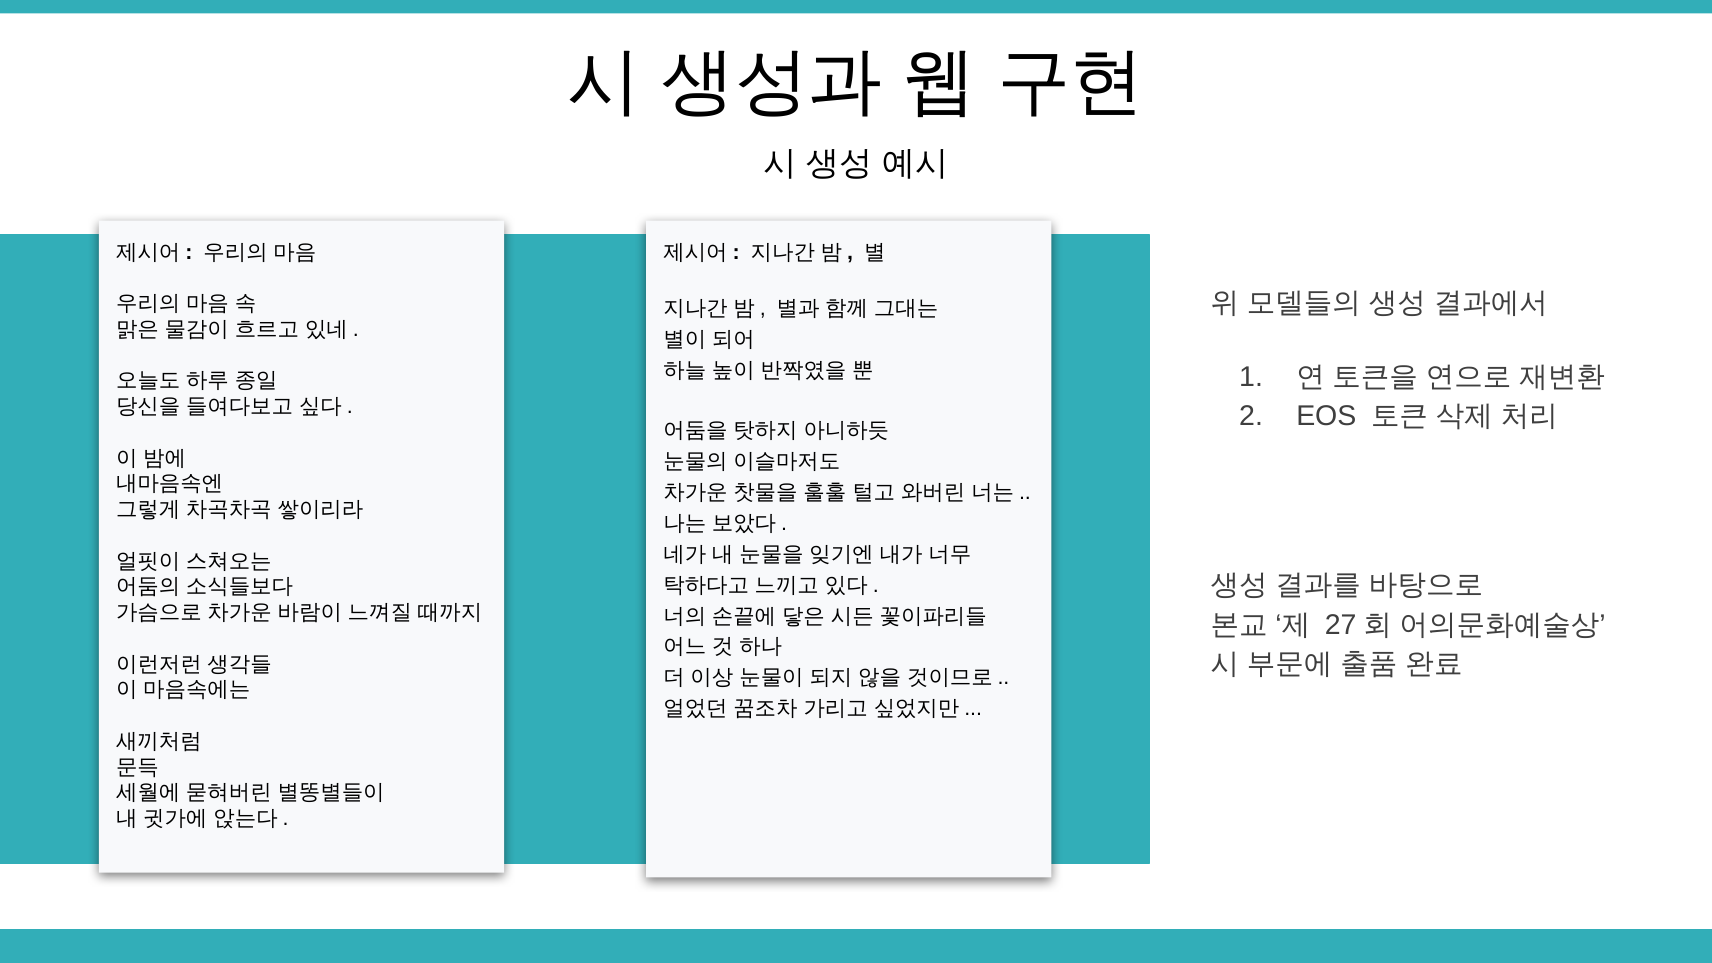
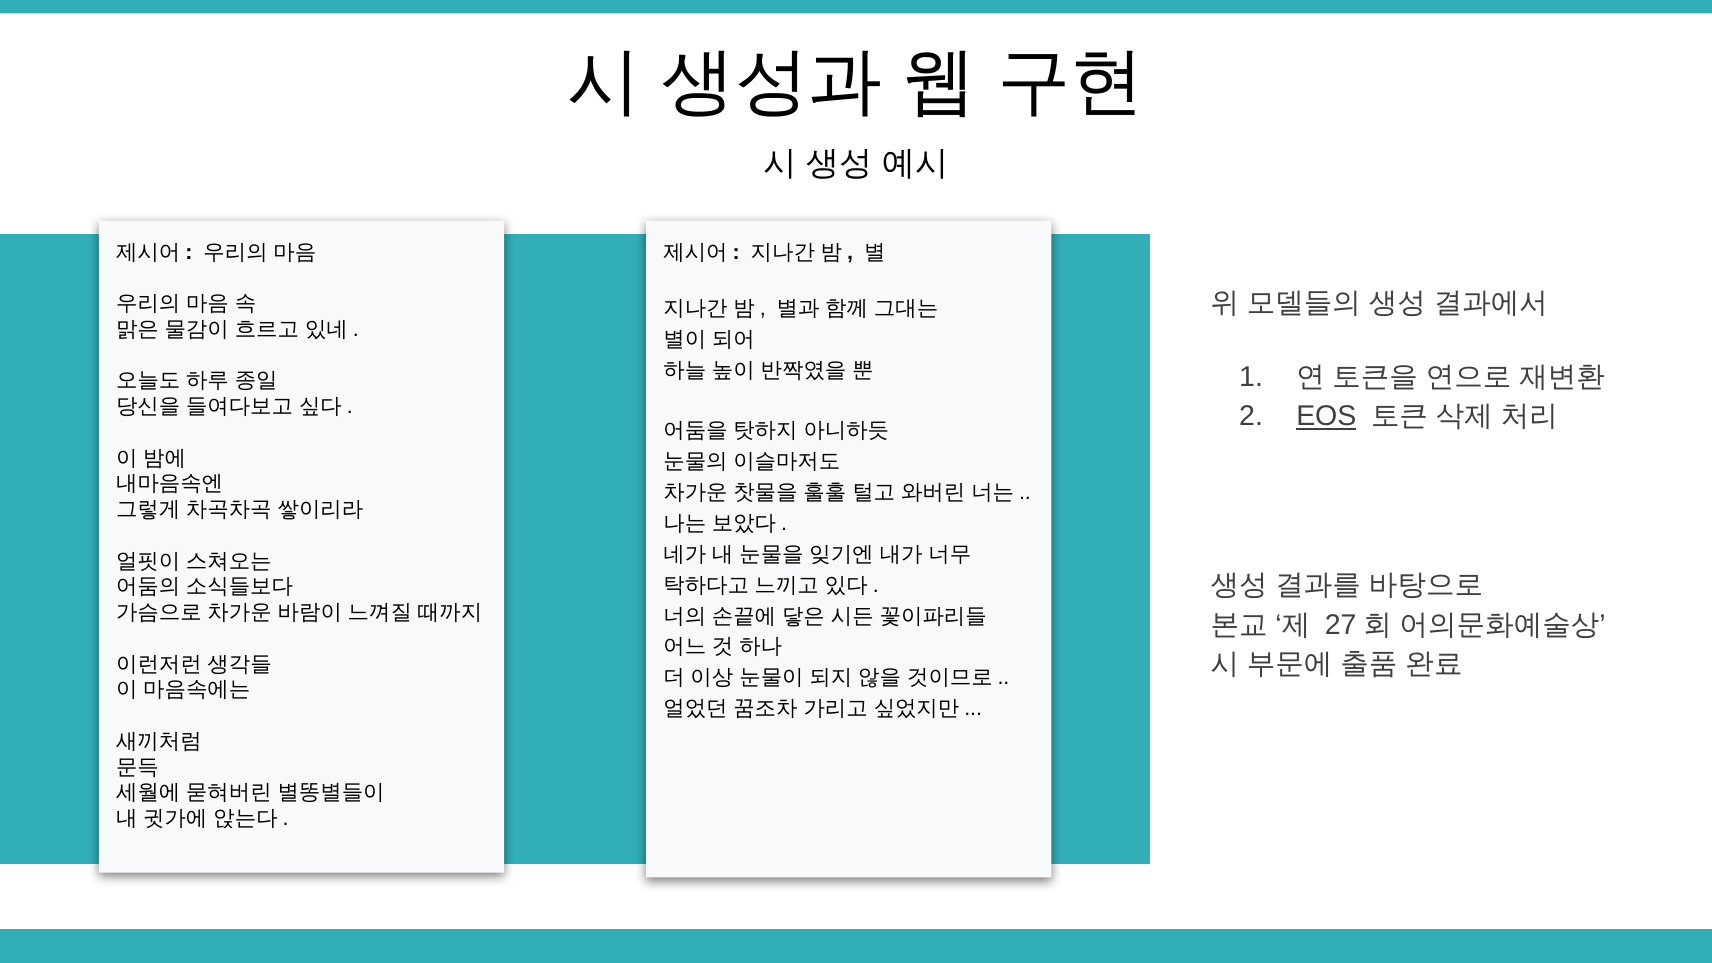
EOS underline: none -> present
